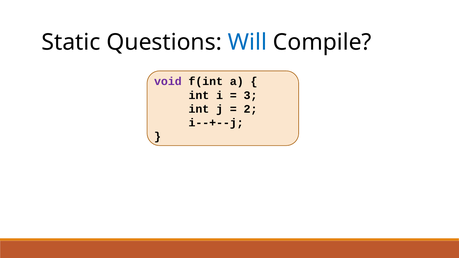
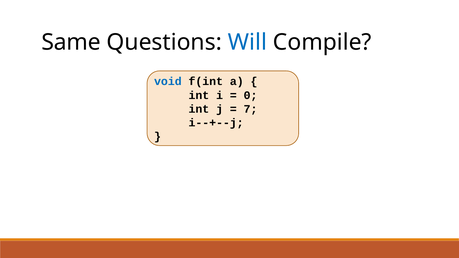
Static: Static -> Same
void colour: purple -> blue
3: 3 -> 0
2: 2 -> 7
